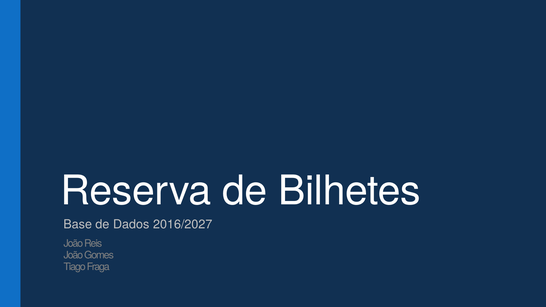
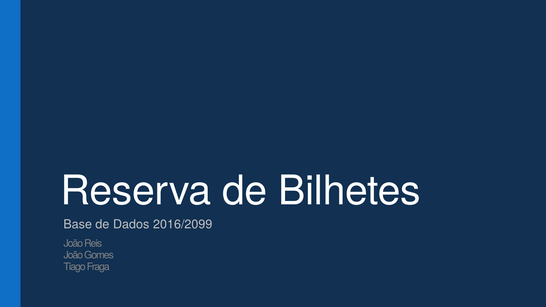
2016/2027: 2016/2027 -> 2016/2099
